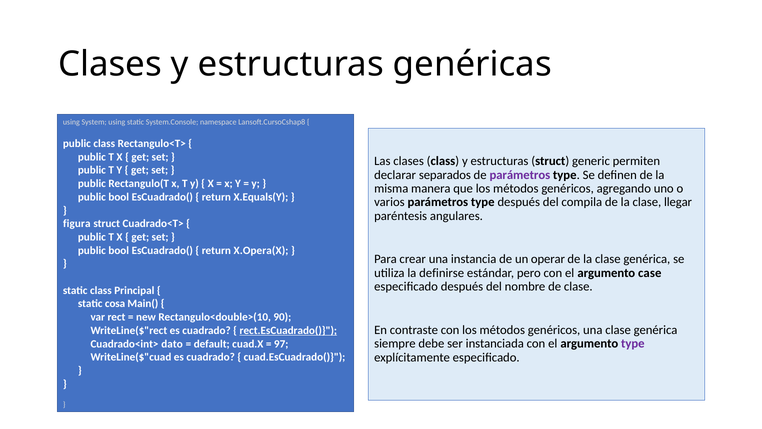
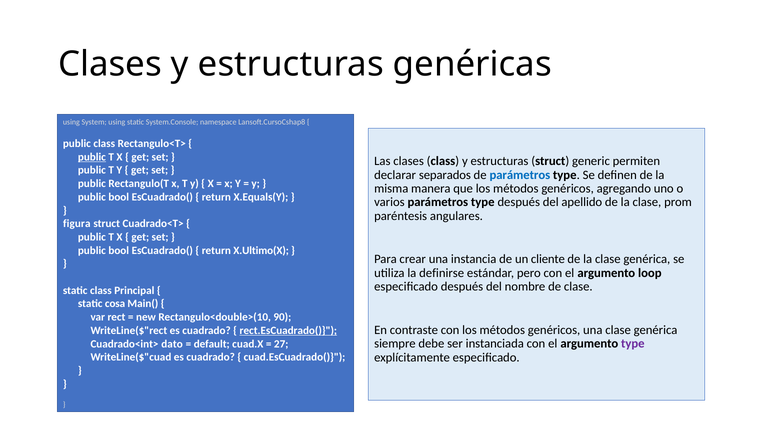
public at (92, 157) underline: none -> present
parámetros at (520, 175) colour: purple -> blue
compila: compila -> apellido
llegar: llegar -> prom
X.Opera(X: X.Opera(X -> X.Ultimo(X
operar: operar -> cliente
case: case -> loop
97: 97 -> 27
